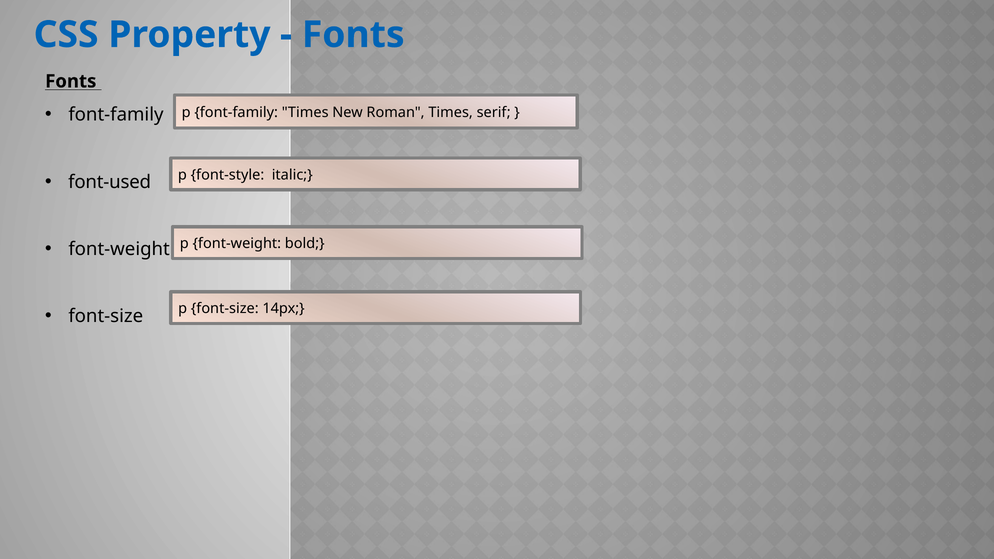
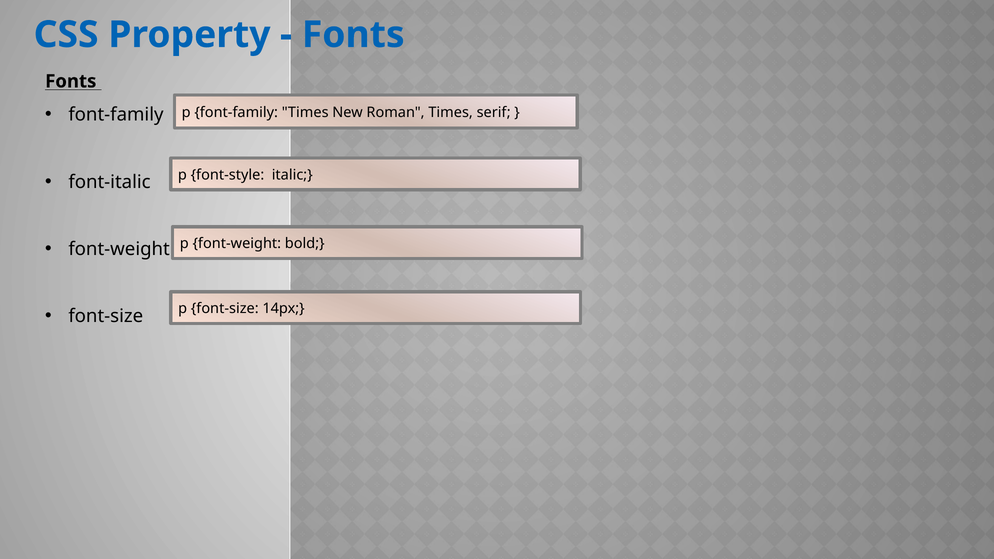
font-used: font-used -> font-italic
